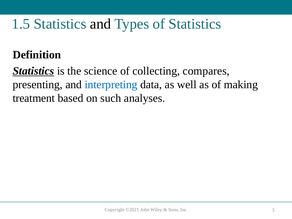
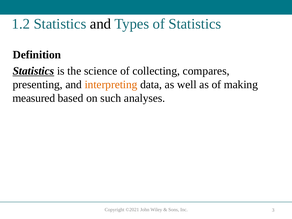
1.5: 1.5 -> 1.2
interpreting colour: blue -> orange
treatment: treatment -> measured
